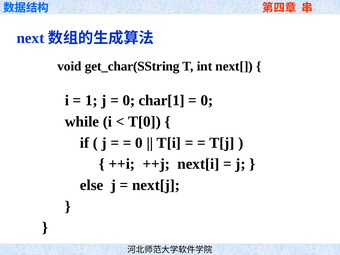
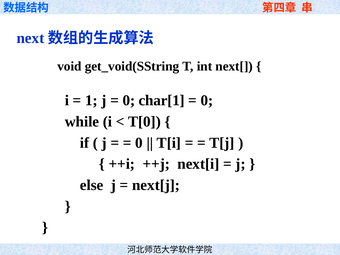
get_char(SString: get_char(SString -> get_void(SString
